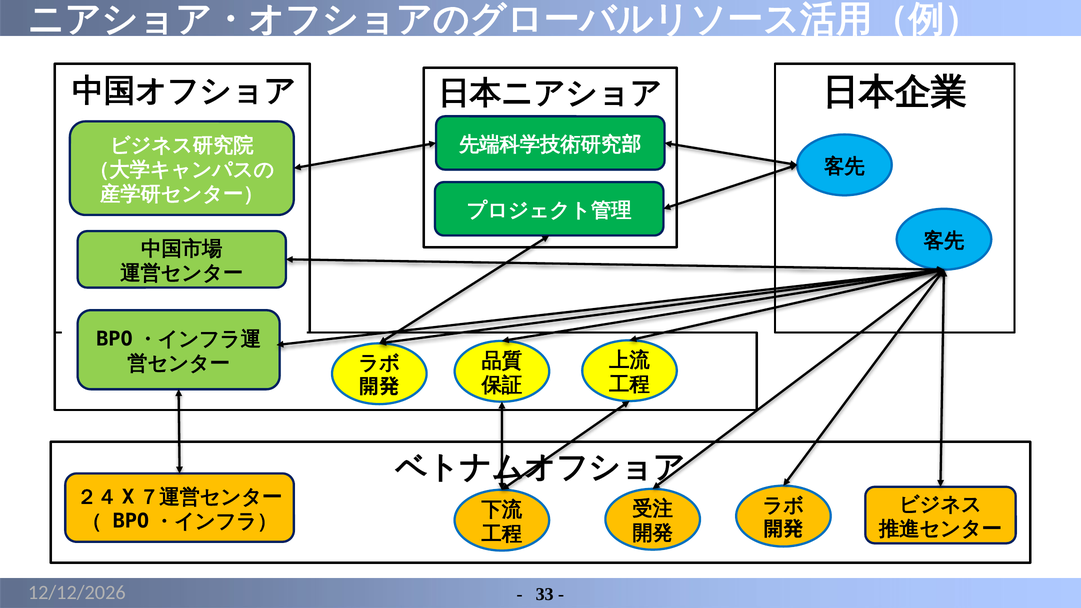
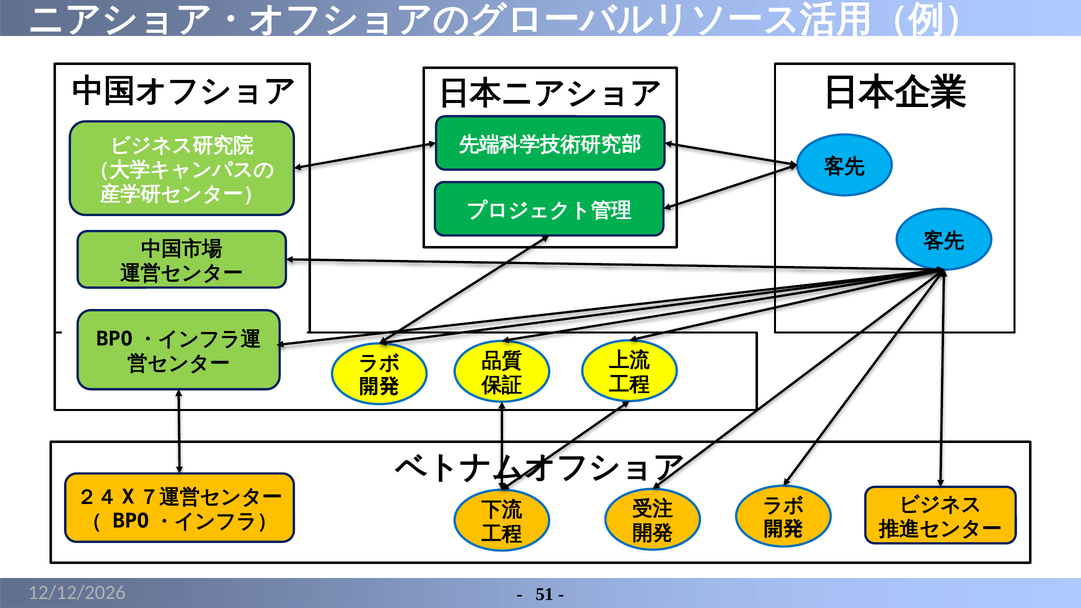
33: 33 -> 51
